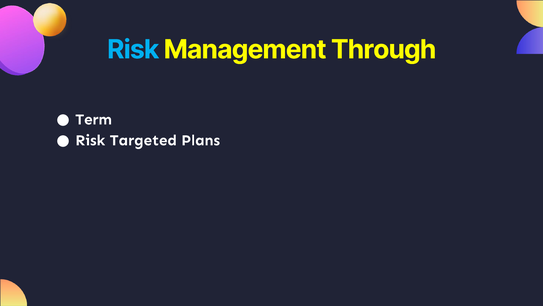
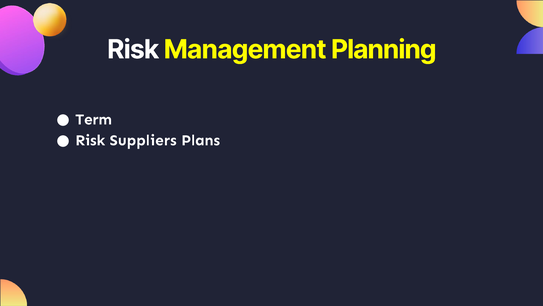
Risk at (133, 50) colour: light blue -> white
Through: Through -> Planning
Targeted: Targeted -> Suppliers
